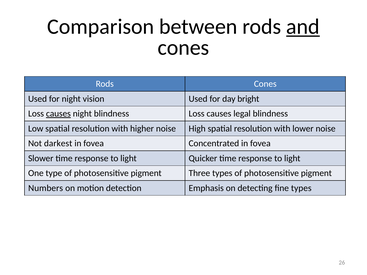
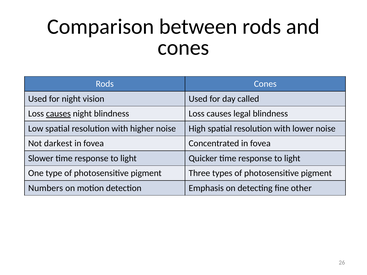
and underline: present -> none
bright: bright -> called
fine types: types -> other
